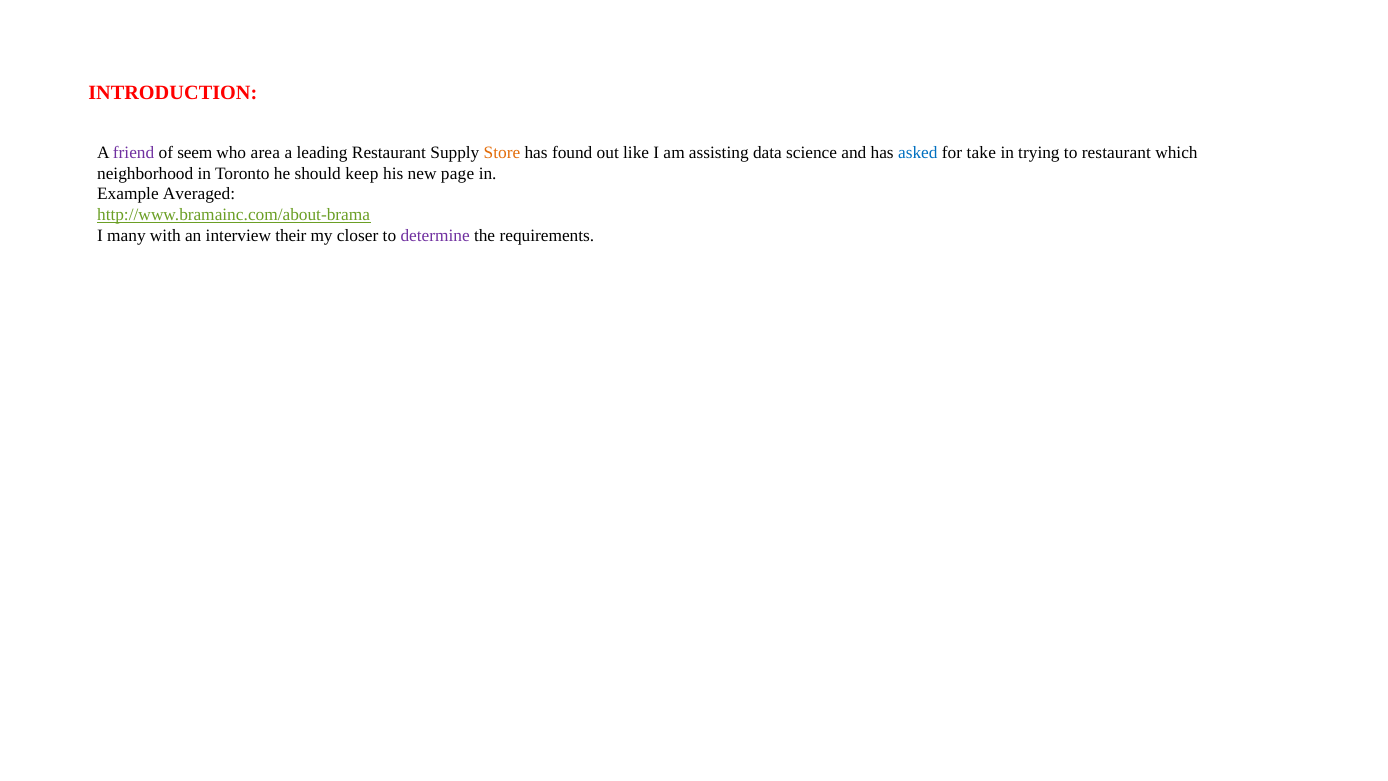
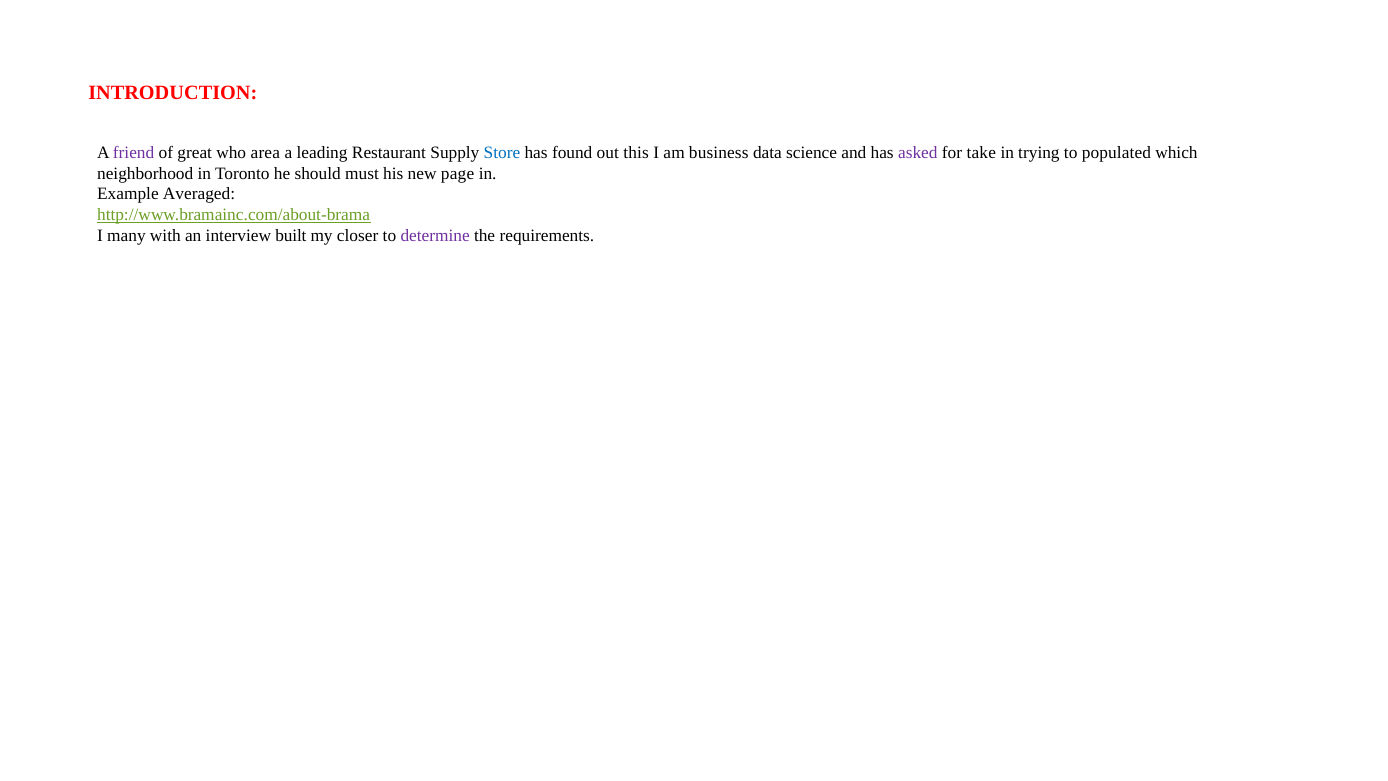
seem: seem -> great
Store colour: orange -> blue
like: like -> this
assisting: assisting -> business
asked colour: blue -> purple
to restaurant: restaurant -> populated
keep: keep -> must
their: their -> built
